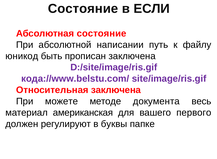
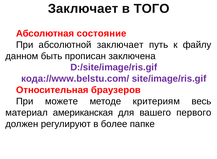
Состояние at (83, 9): Состояние -> Заключает
ЕСЛИ: ЕСЛИ -> ТОГО
абсолютной написании: написании -> заключает
юникод: юникод -> данном
Относительная заключена: заключена -> браузеров
документа: документа -> критериям
буквы: буквы -> более
